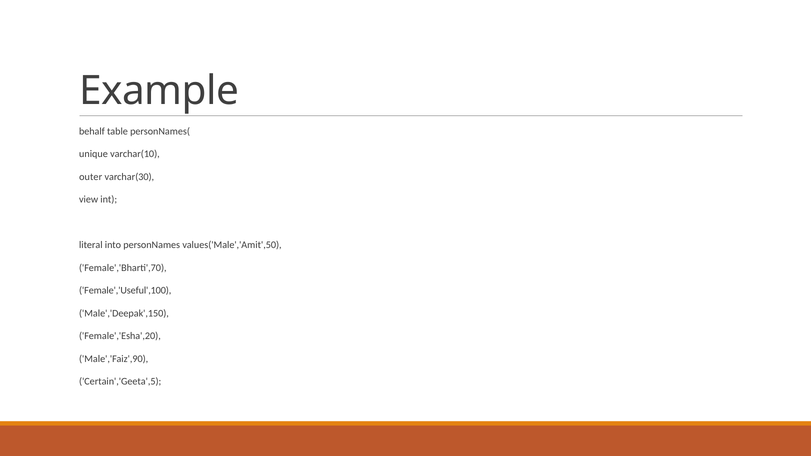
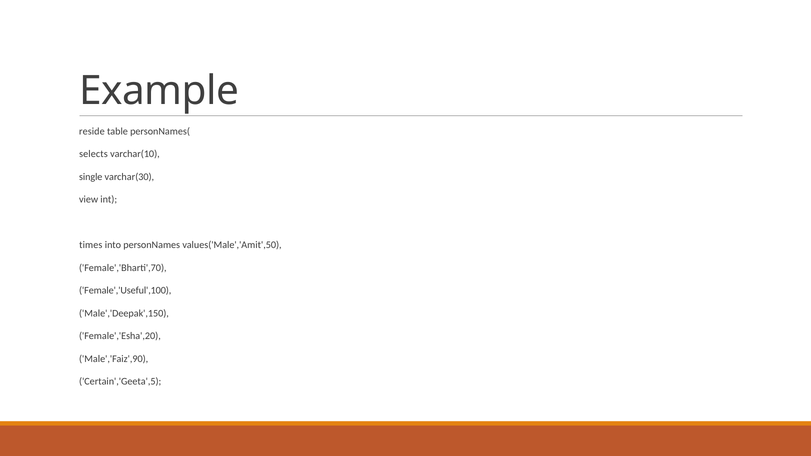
behalf: behalf -> reside
unique: unique -> selects
outer: outer -> single
literal: literal -> times
